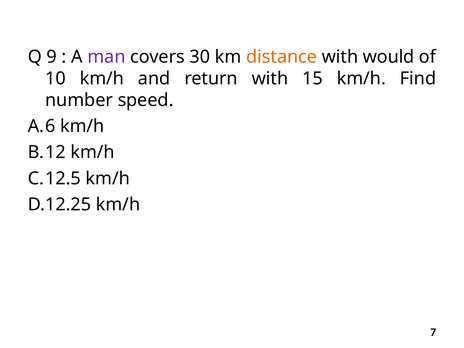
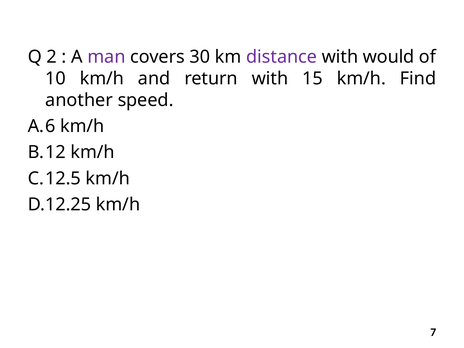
9: 9 -> 2
distance colour: orange -> purple
number: number -> another
